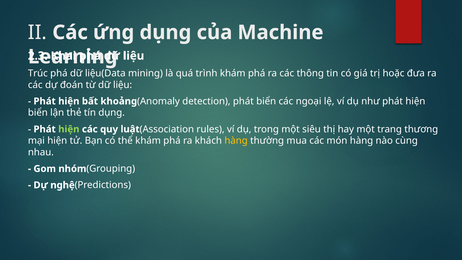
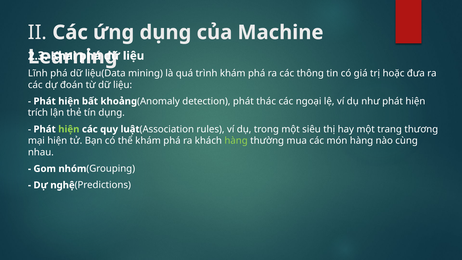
Trúc: Trúc -> Lĩnh
phát biển: biển -> thác
biển at (38, 113): biển -> trích
hàng at (236, 141) colour: yellow -> light green
